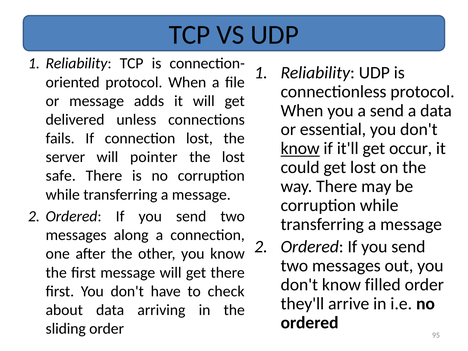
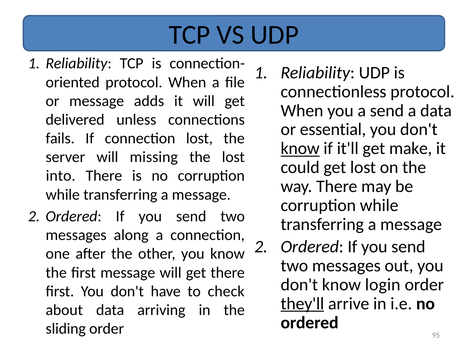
occur: occur -> make
pointer: pointer -> missing
safe: safe -> into
filled: filled -> login
they'll underline: none -> present
